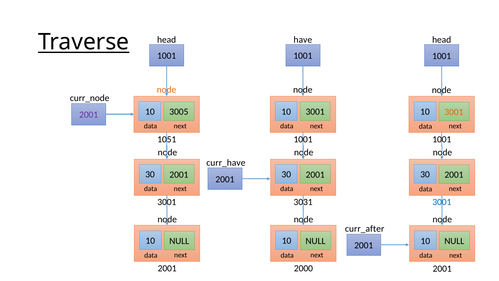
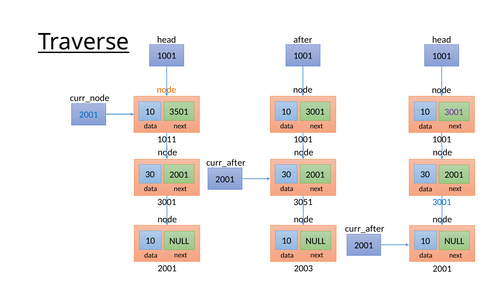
have: have -> after
3005: 3005 -> 3501
3001 at (454, 112) colour: orange -> purple
2001 at (89, 115) colour: purple -> blue
1051: 1051 -> 1011
curr_have at (226, 162): curr_have -> curr_after
3031: 3031 -> 3051
2000: 2000 -> 2003
